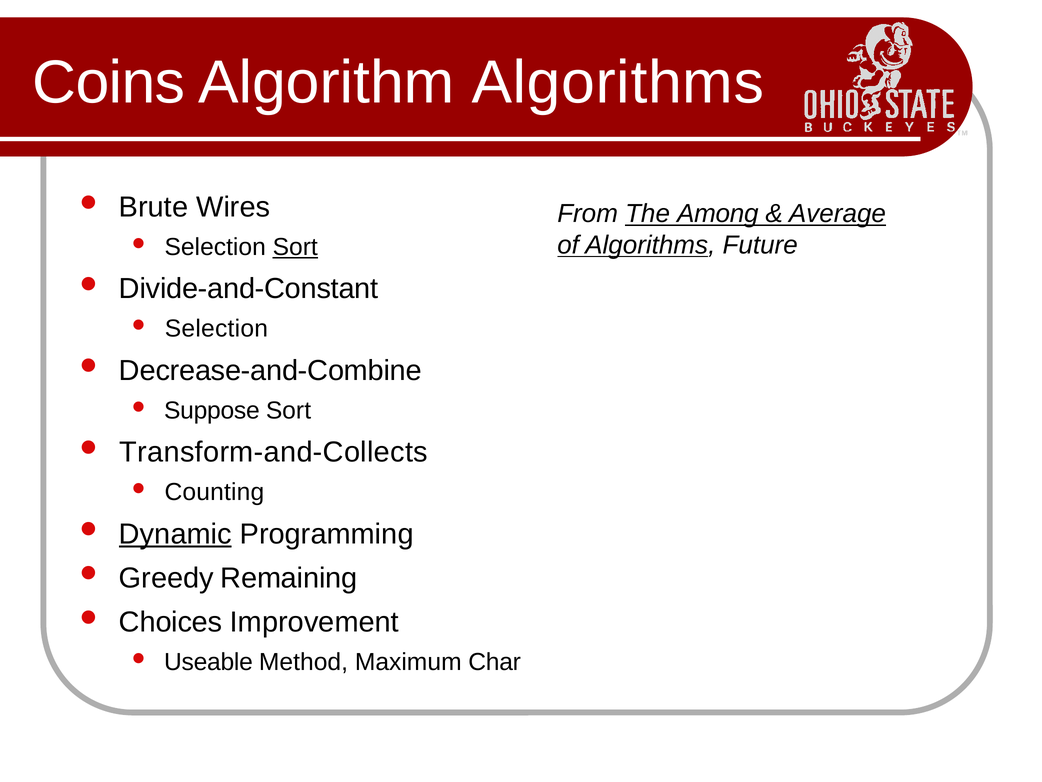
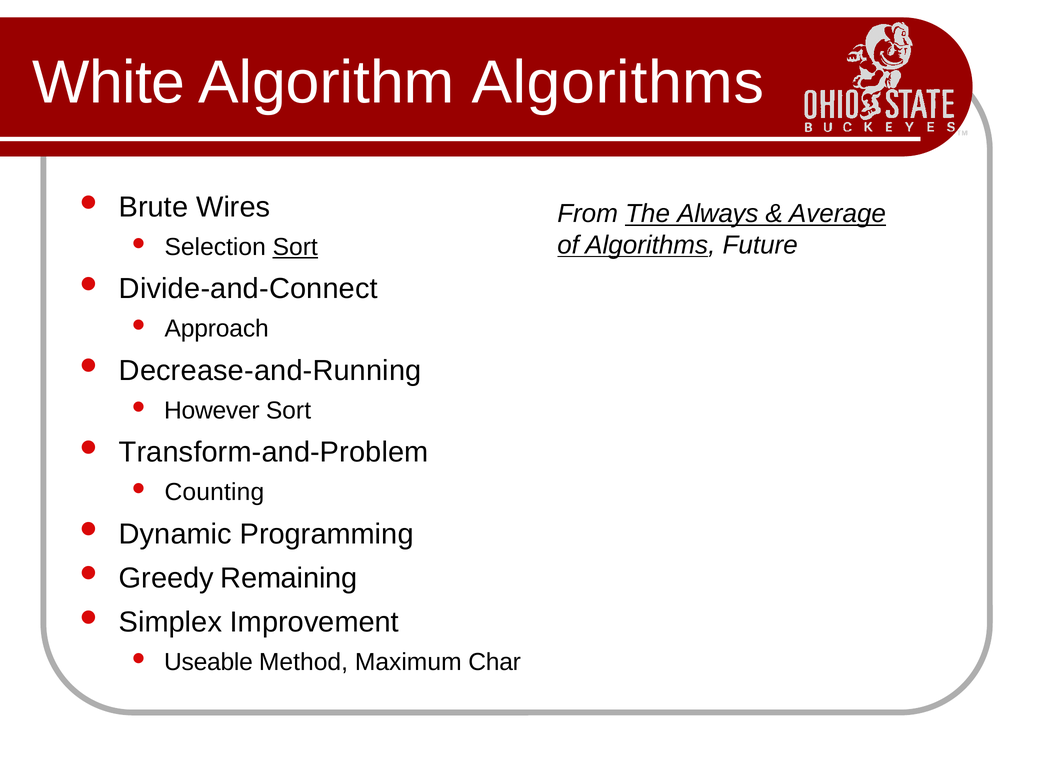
Coins: Coins -> White
Among: Among -> Always
Divide-and-Constant: Divide-and-Constant -> Divide-and-Connect
Selection at (216, 329): Selection -> Approach
Decrease-and-Combine: Decrease-and-Combine -> Decrease-and-Running
Suppose: Suppose -> However
Transform-and-Collects: Transform-and-Collects -> Transform-and-Problem
Dynamic underline: present -> none
Choices: Choices -> Simplex
